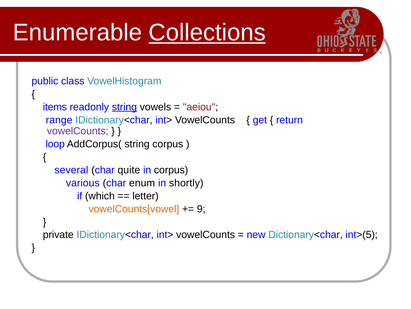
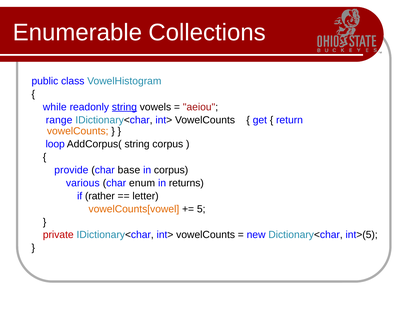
Collections underline: present -> none
items: items -> while
vowelCounts at (78, 131) colour: purple -> orange
several: several -> provide
quite: quite -> base
shortly: shortly -> returns
which: which -> rather
9: 9 -> 5
private colour: black -> red
